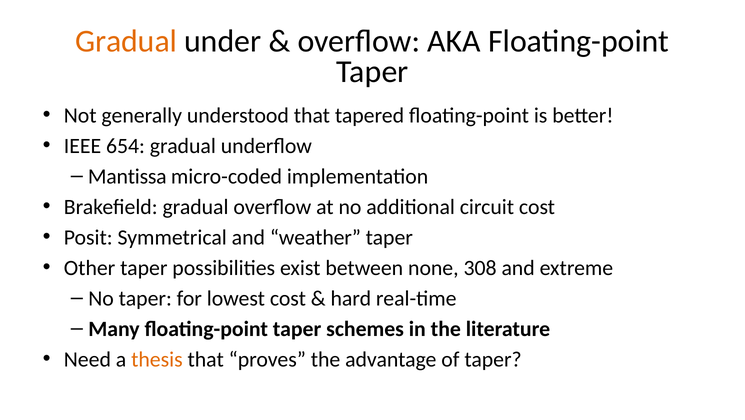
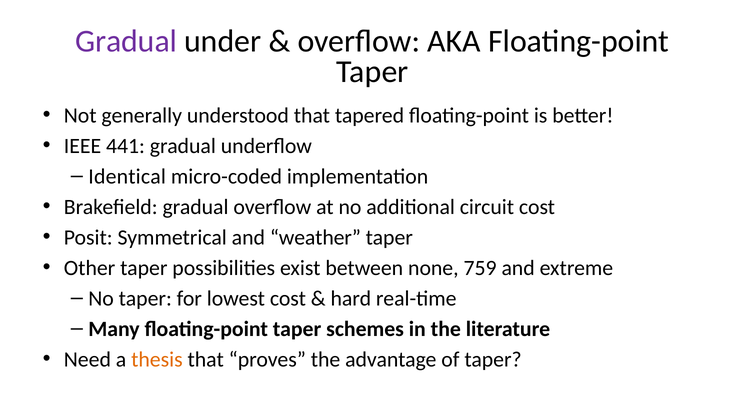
Gradual at (126, 41) colour: orange -> purple
654: 654 -> 441
Mantissa: Mantissa -> Identical
308: 308 -> 759
